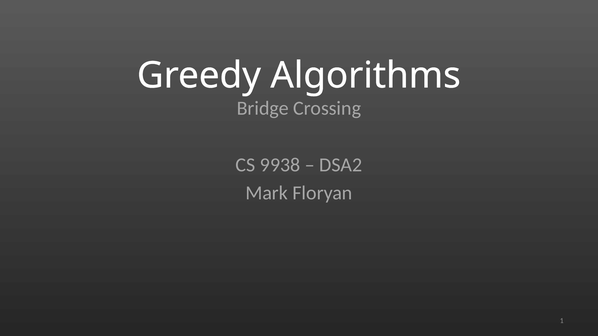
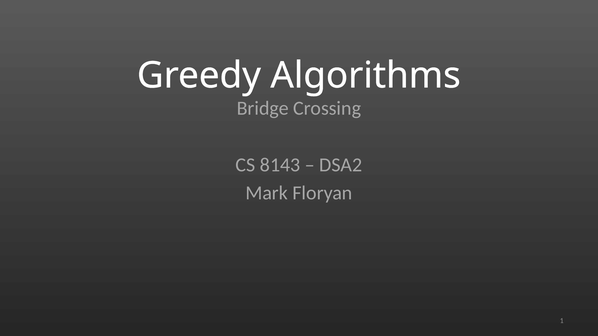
9938: 9938 -> 8143
